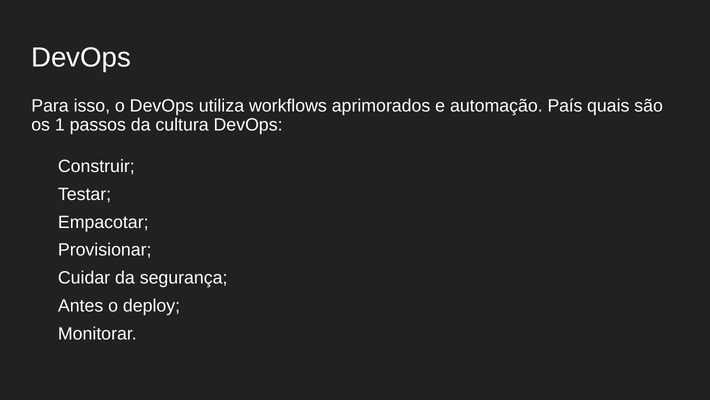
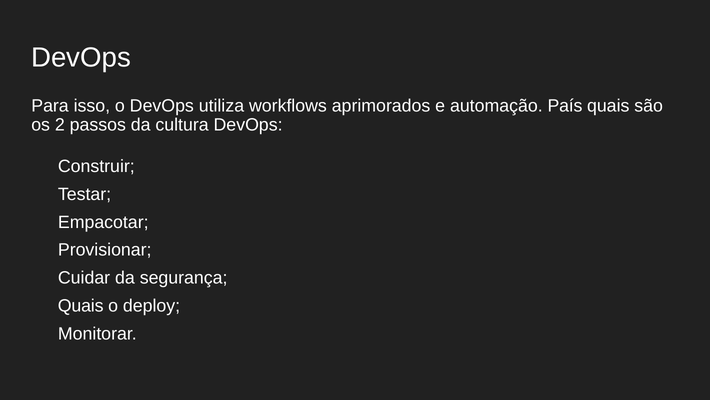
1: 1 -> 2
Antes at (81, 305): Antes -> Quais
